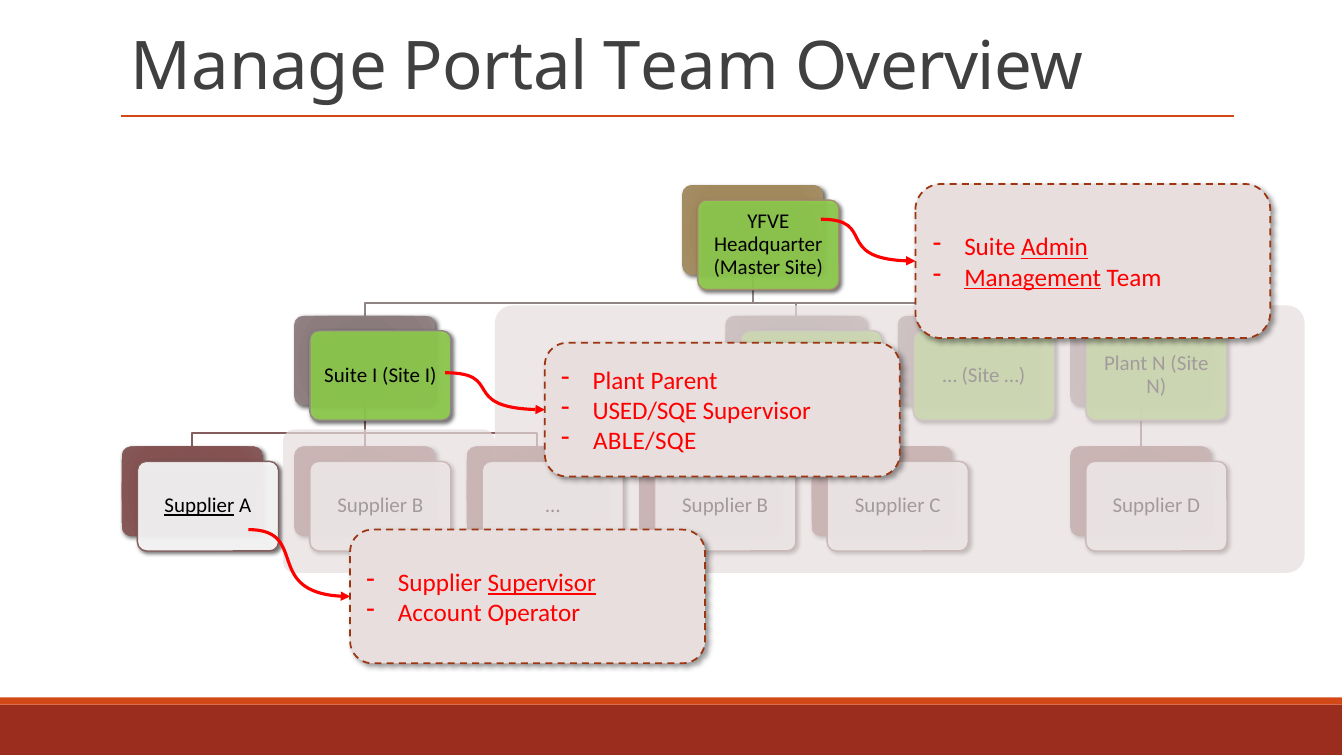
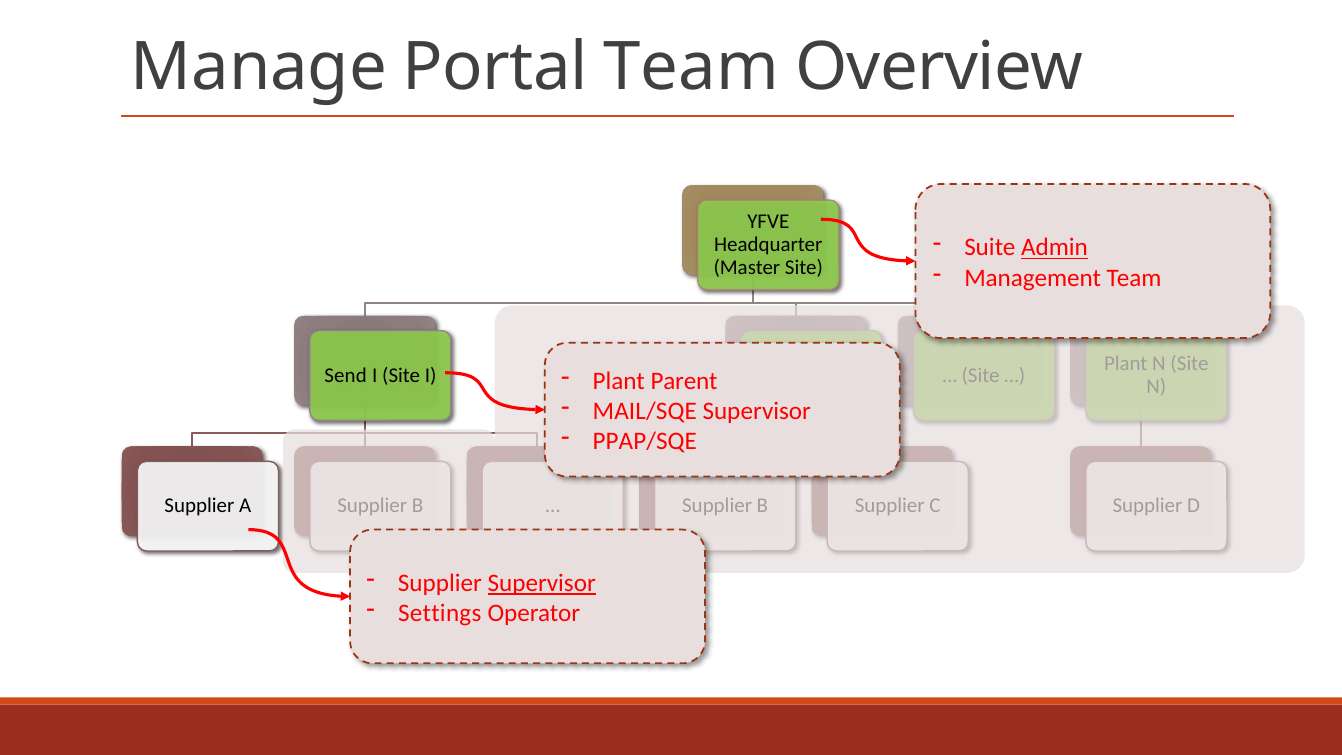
Management underline: present -> none
Suite at (346, 375): Suite -> Send
USED/SQE: USED/SQE -> MAIL/SQE
ABLE/SQE: ABLE/SQE -> PPAP/SQE
Supplier at (199, 506) underline: present -> none
Account: Account -> Settings
